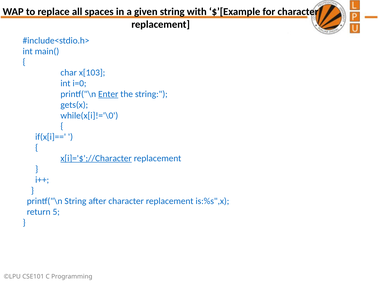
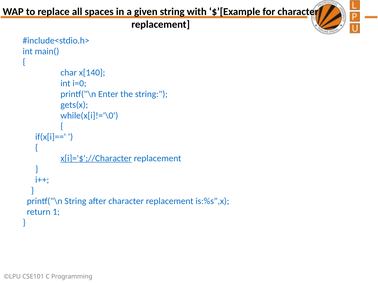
x[103: x[103 -> x[140
Enter underline: present -> none
5: 5 -> 1
